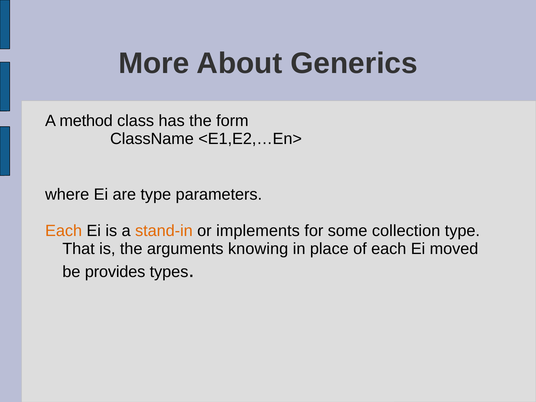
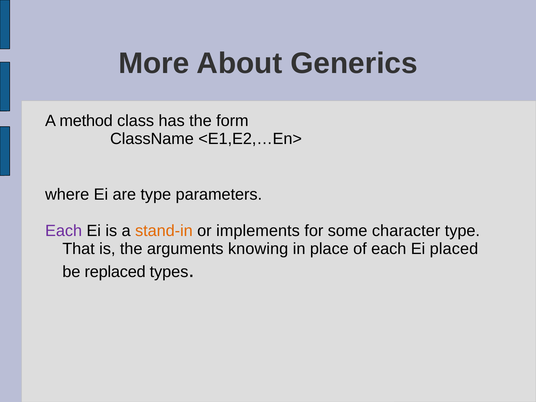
Each at (64, 231) colour: orange -> purple
collection: collection -> character
moved: moved -> placed
provides: provides -> replaced
